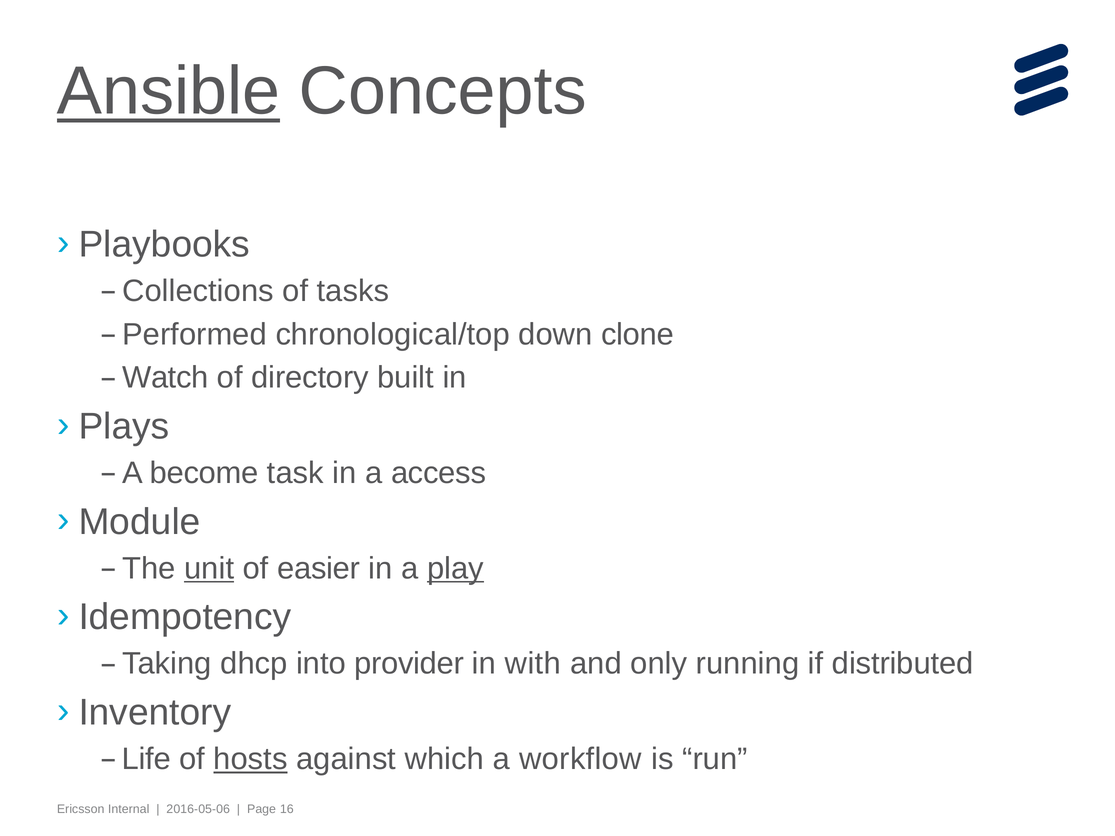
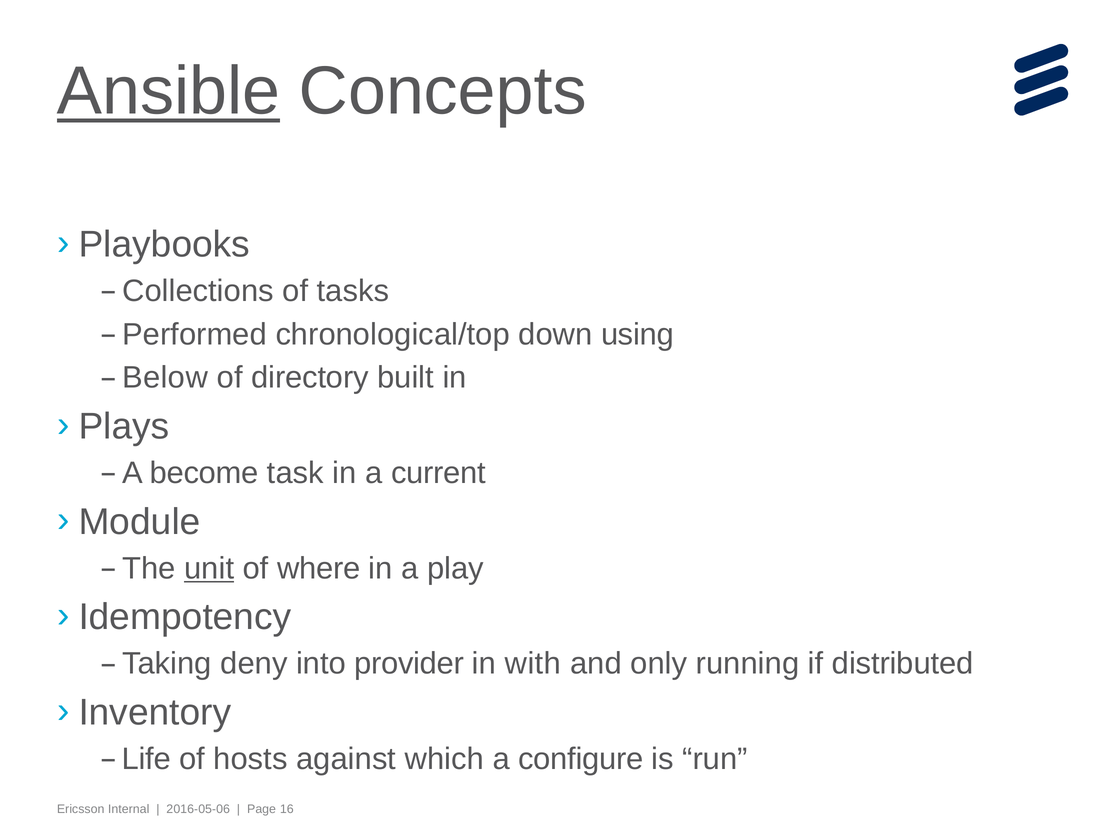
clone: clone -> using
Watch: Watch -> Below
access: access -> current
easier: easier -> where
play underline: present -> none
dhcp: dhcp -> deny
hosts underline: present -> none
workflow: workflow -> configure
